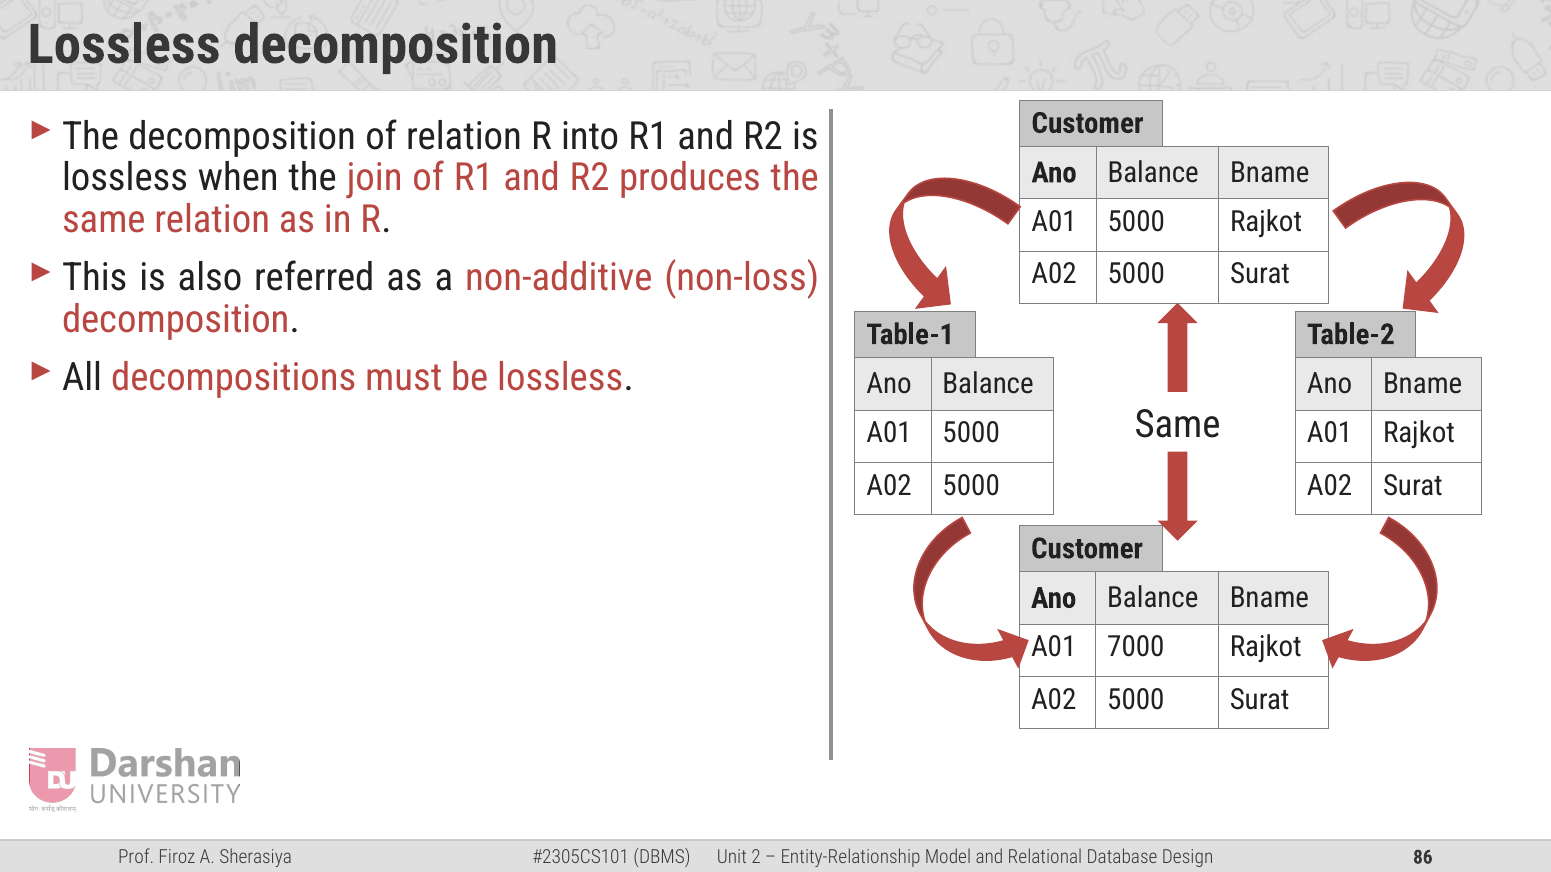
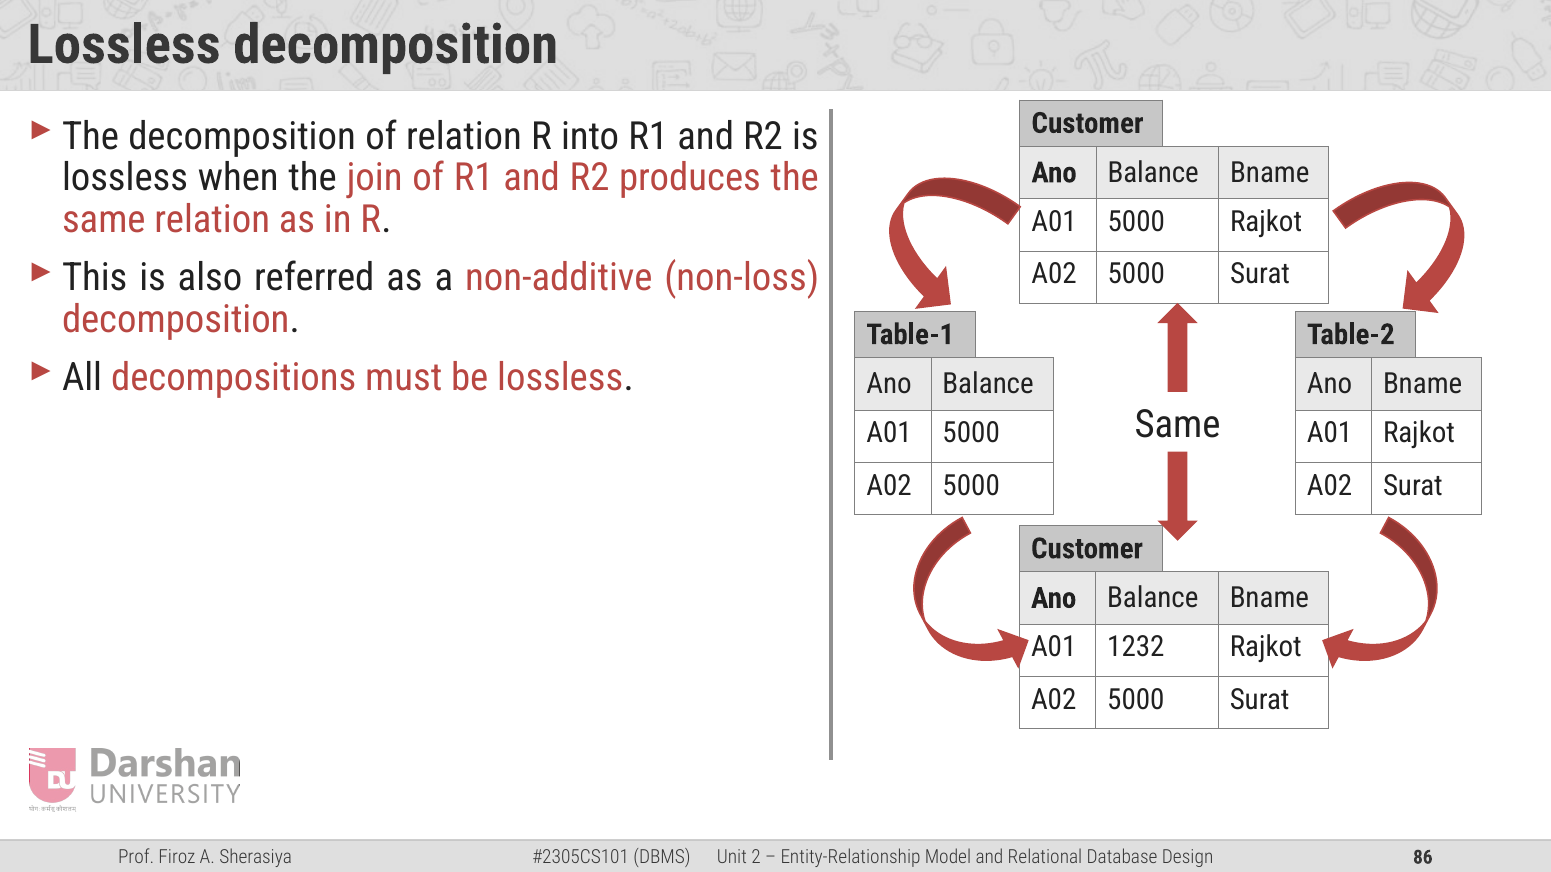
7000: 7000 -> 1232
